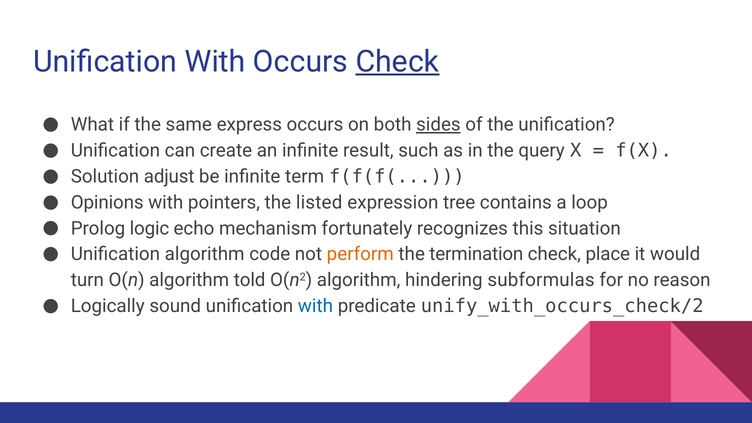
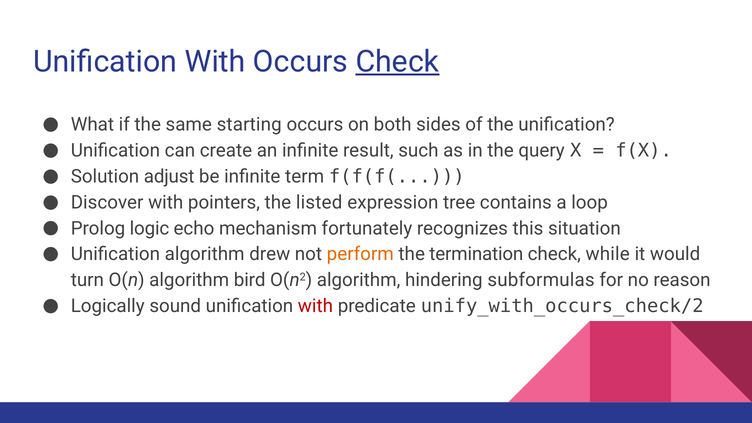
express: express -> starting
sides underline: present -> none
Opinions: Opinions -> Discover
code: code -> drew
place: place -> while
told: told -> bird
with at (315, 306) colour: blue -> red
